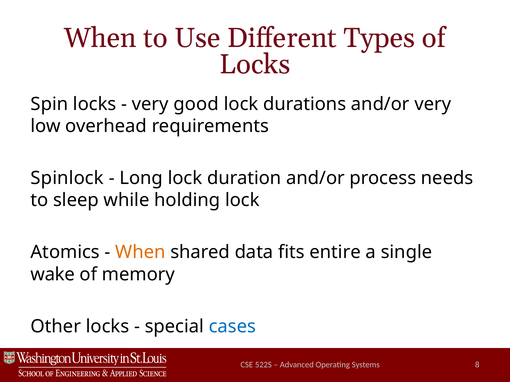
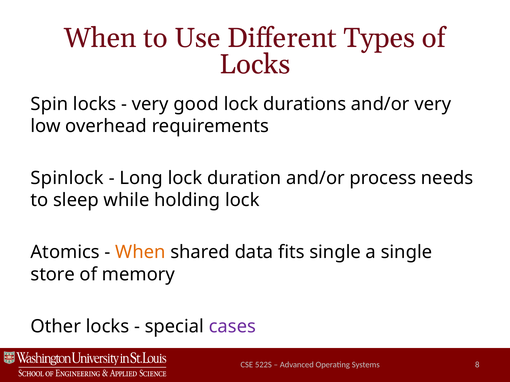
fits entire: entire -> single
wake: wake -> store
cases colour: blue -> purple
